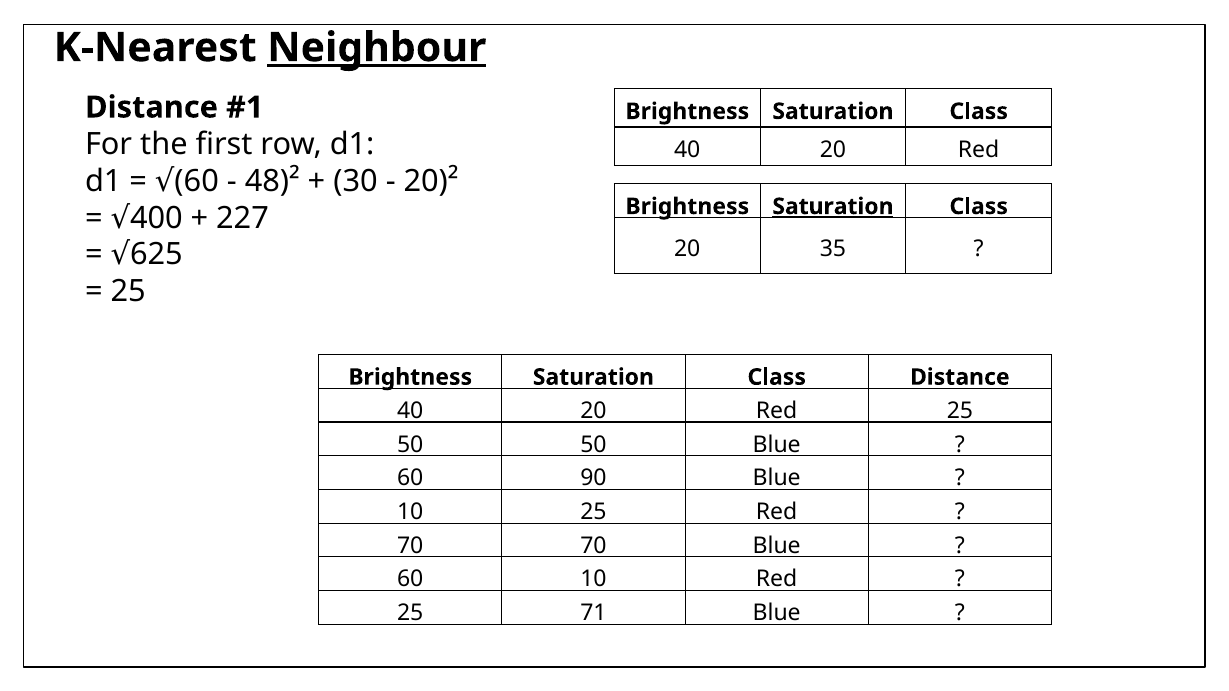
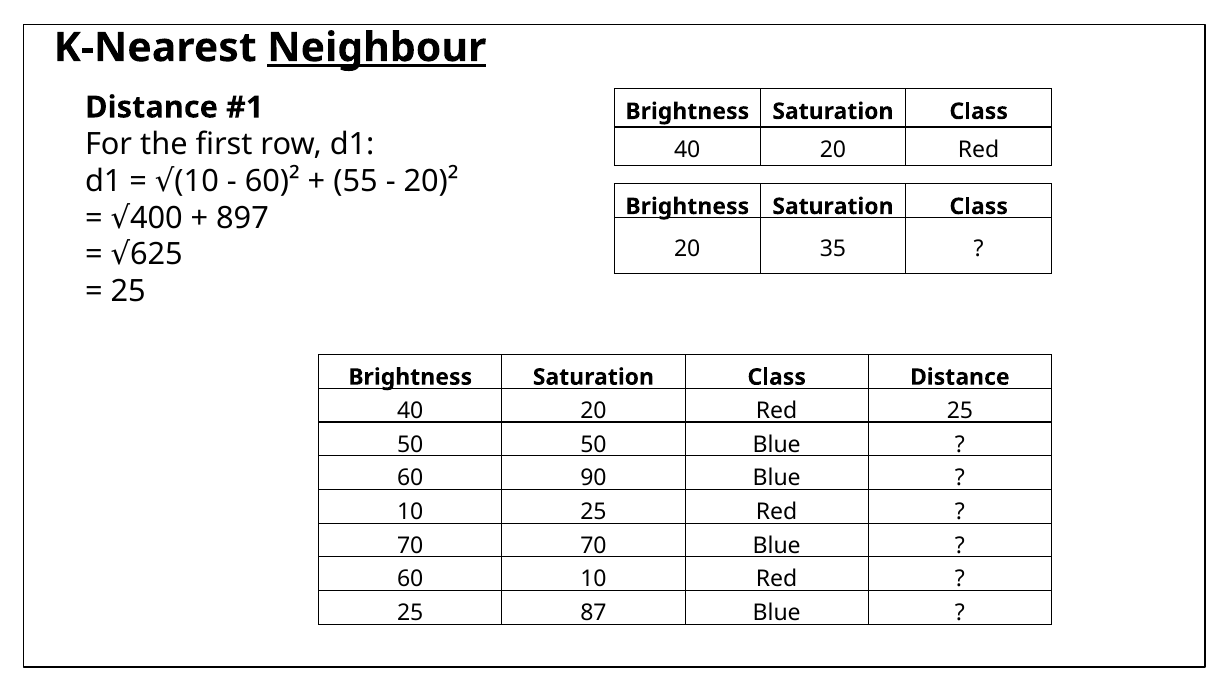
60 at (197, 181): 60 -> 10
48)²: 48)² -> 60)²
30: 30 -> 55
Saturation at (833, 207) underline: present -> none
227: 227 -> 897
71: 71 -> 87
